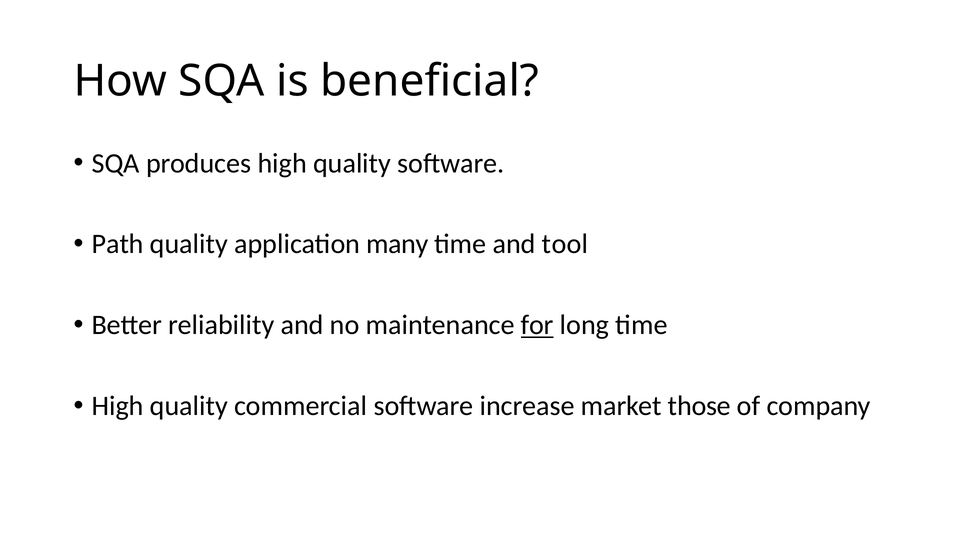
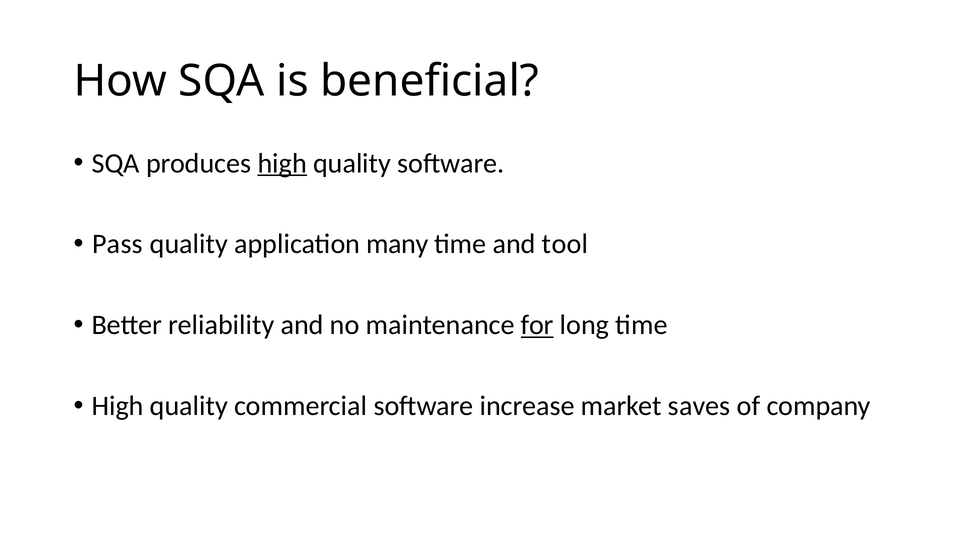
high at (282, 163) underline: none -> present
Path: Path -> Pass
those: those -> saves
